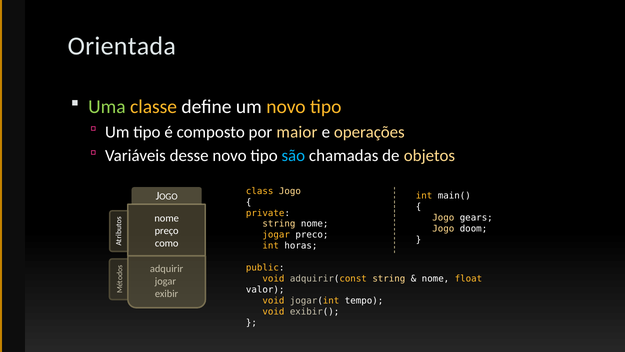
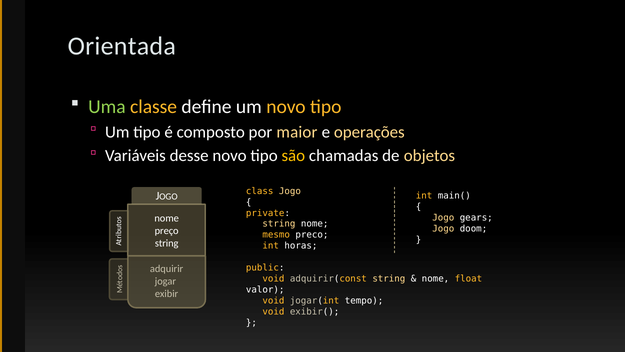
são colour: light blue -> yellow
jogar at (276, 235): jogar -> mesmo
como at (167, 243): como -> string
